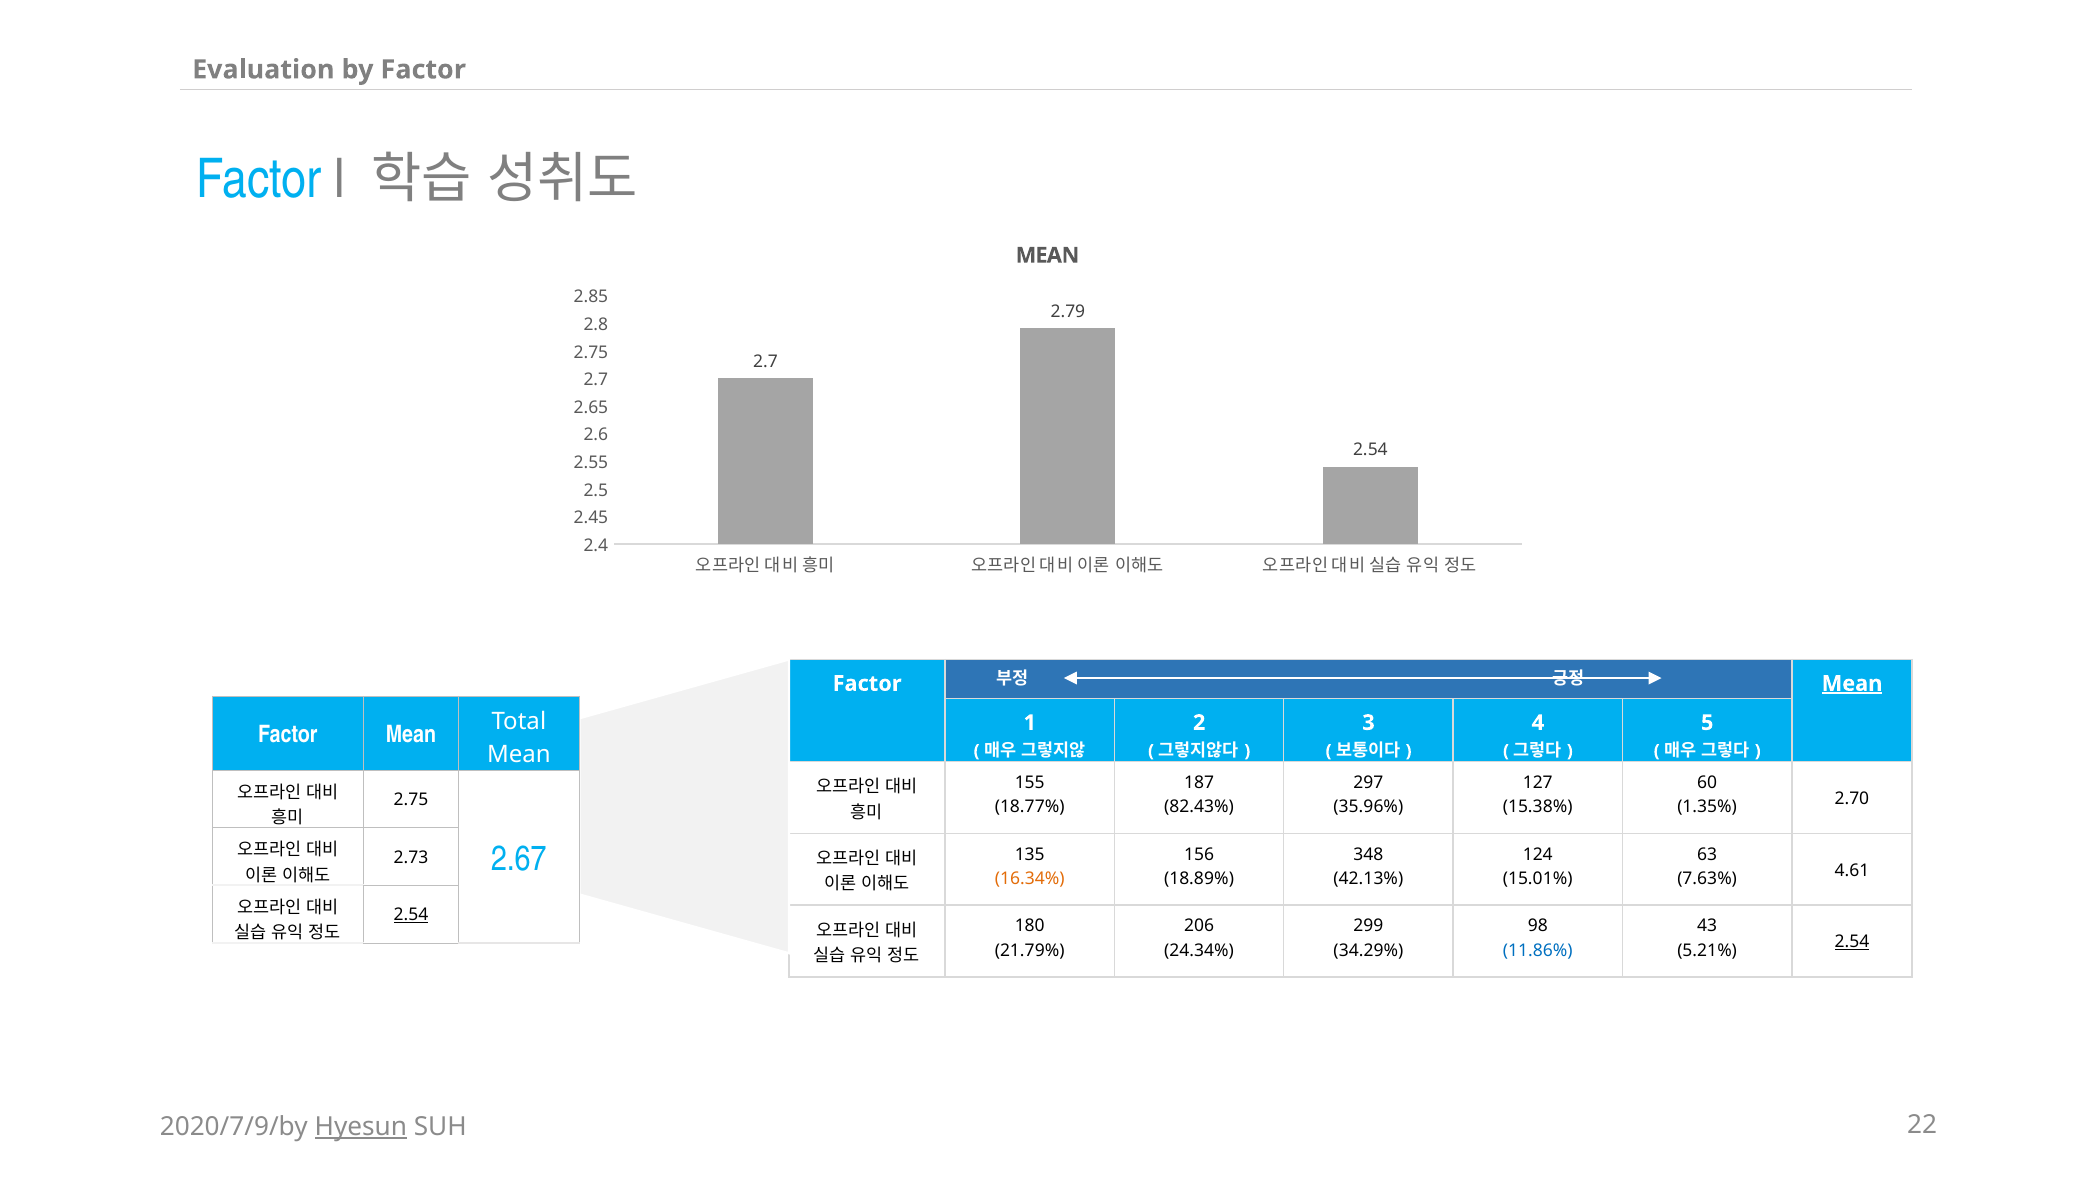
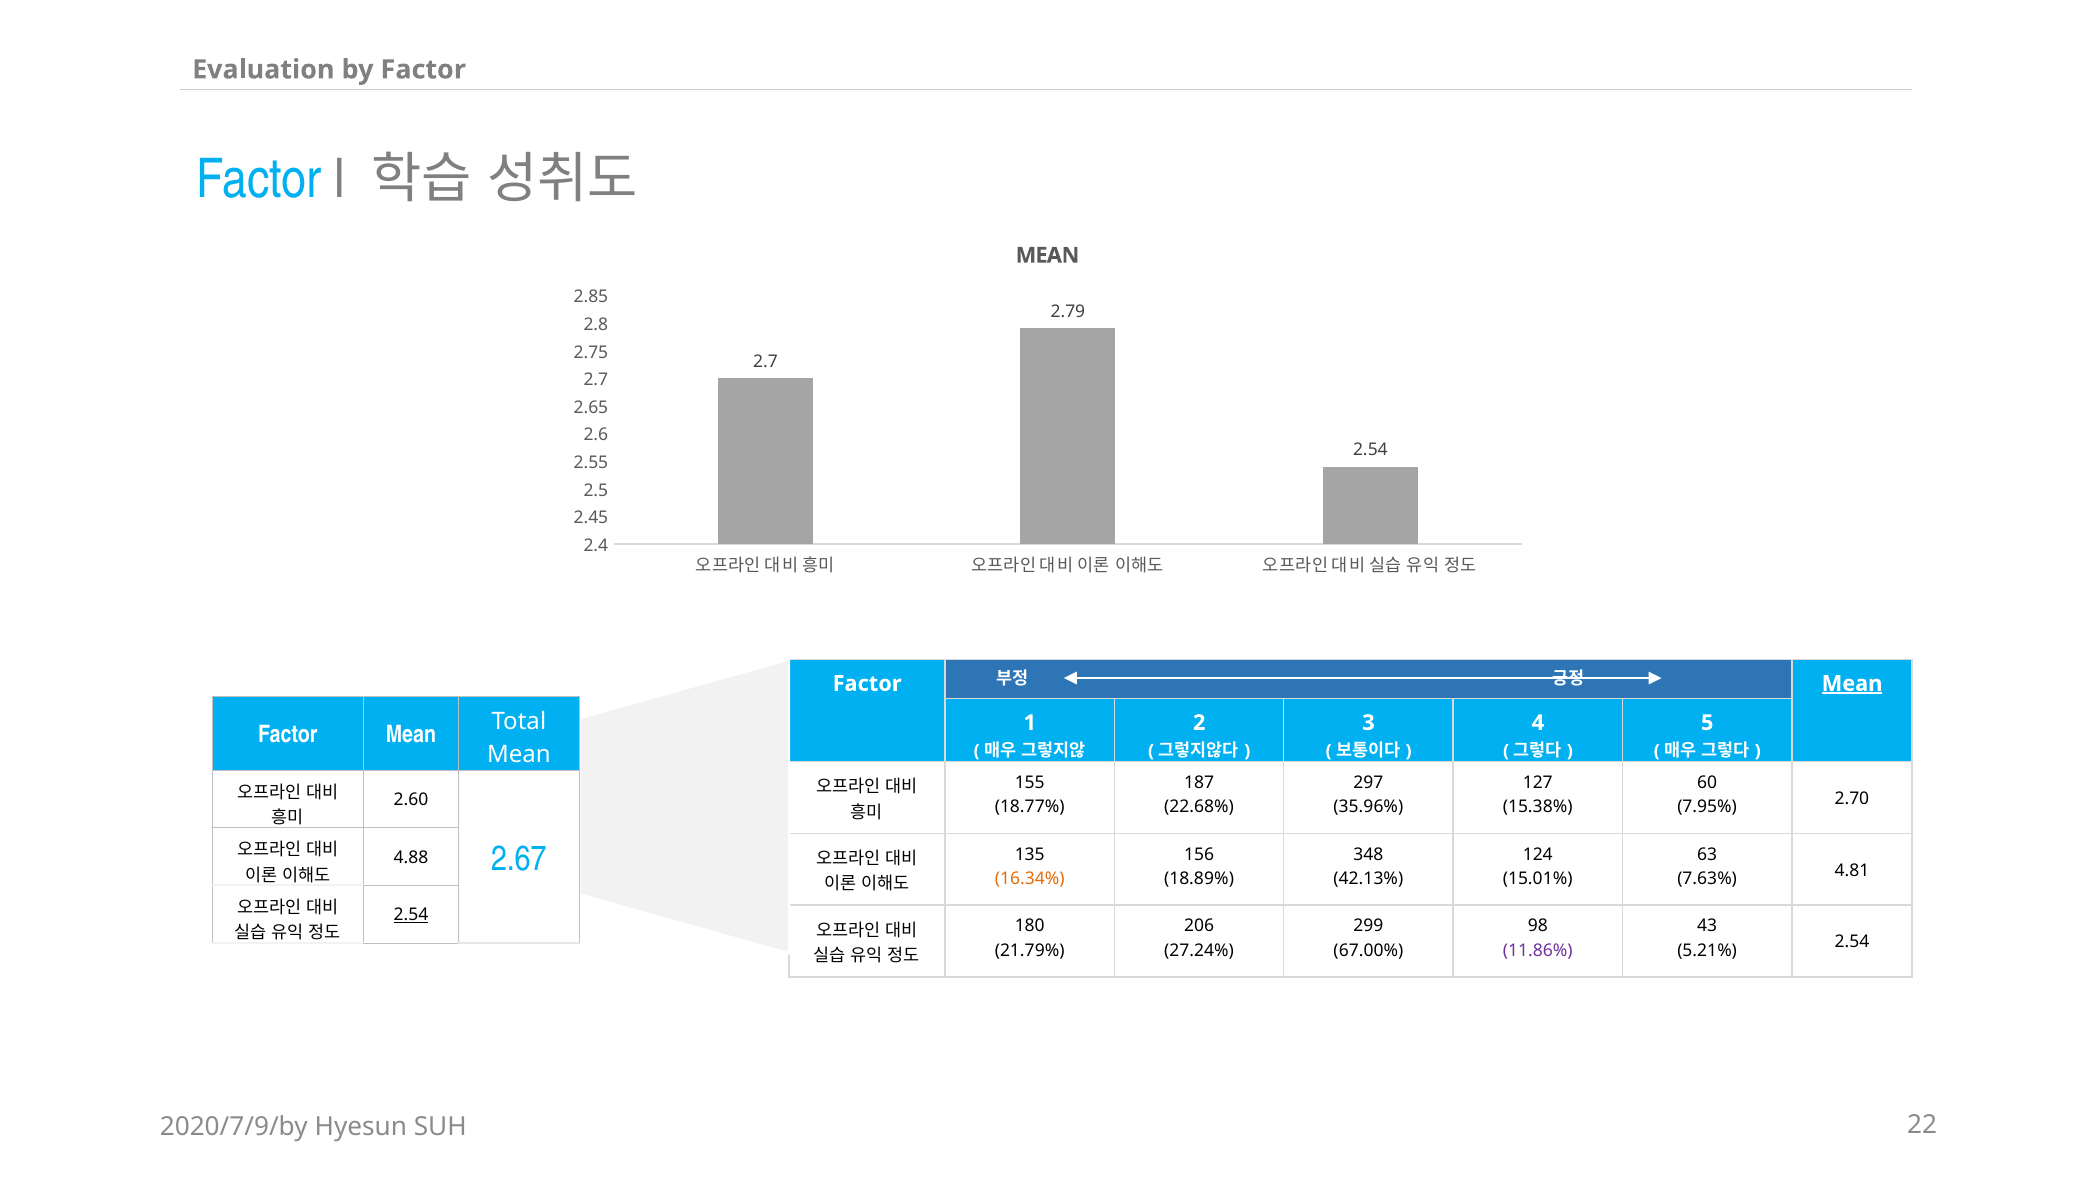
2.75 at (411, 799): 2.75 -> 2.60
82.43%: 82.43% -> 22.68%
1.35%: 1.35% -> 7.95%
2.73: 2.73 -> 4.88
4.61: 4.61 -> 4.81
24.34%: 24.34% -> 27.24%
34.29%: 34.29% -> 67.00%
11.86% colour: blue -> purple
2.54 at (1852, 942) underline: present -> none
Hyesun underline: present -> none
